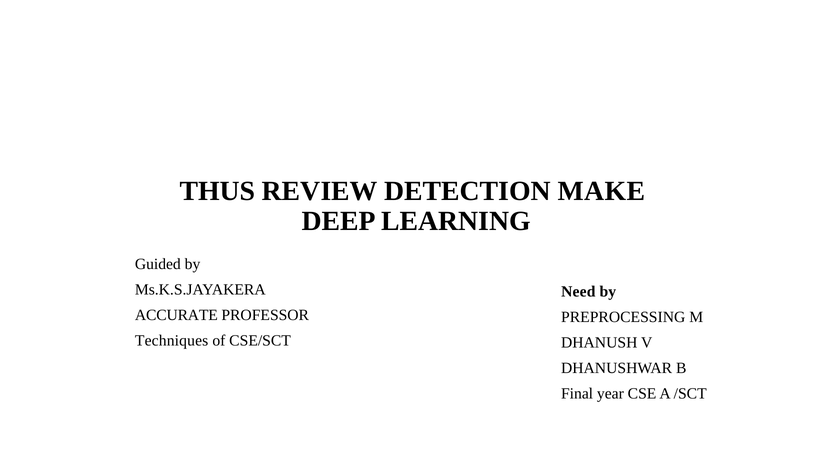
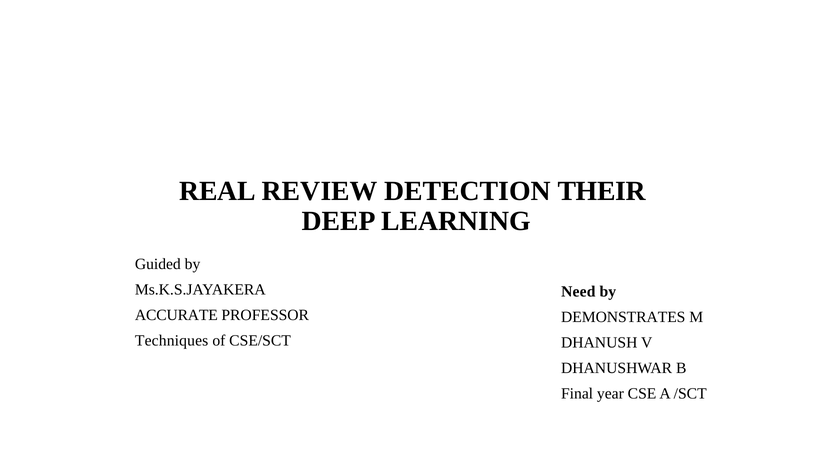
THUS: THUS -> REAL
MAKE: MAKE -> THEIR
PREPROCESSING: PREPROCESSING -> DEMONSTRATES
